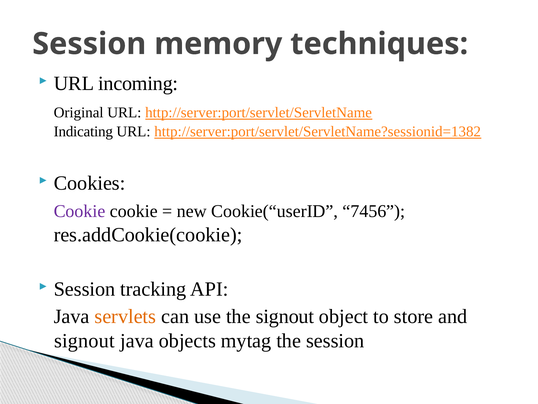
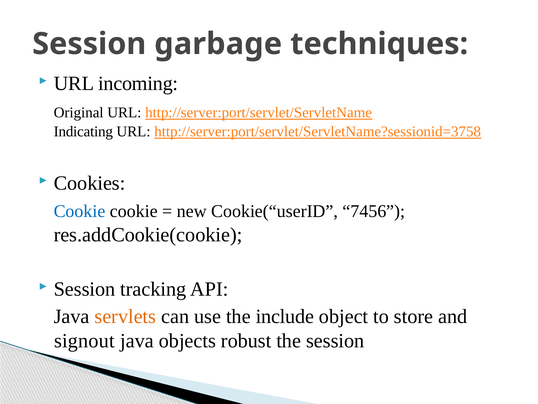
memory: memory -> garbage
http://server:port/servlet/ServletName?sessionid=1382: http://server:port/servlet/ServletName?sessionid=1382 -> http://server:port/servlet/ServletName?sessionid=3758
Cookie at (80, 211) colour: purple -> blue
the signout: signout -> include
mytag: mytag -> robust
